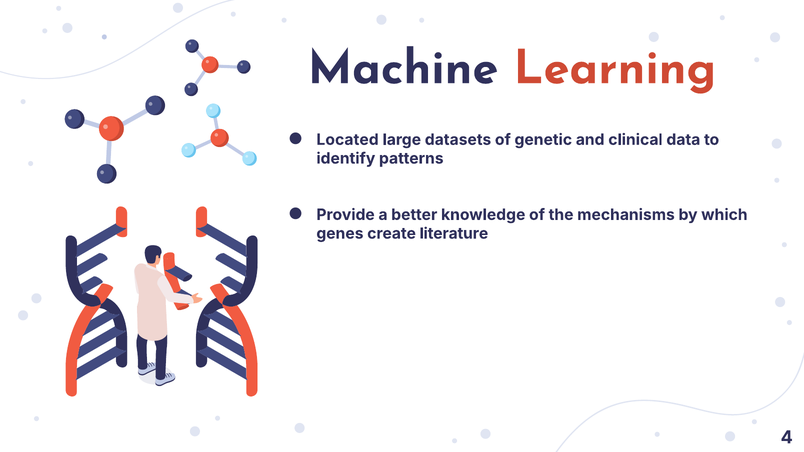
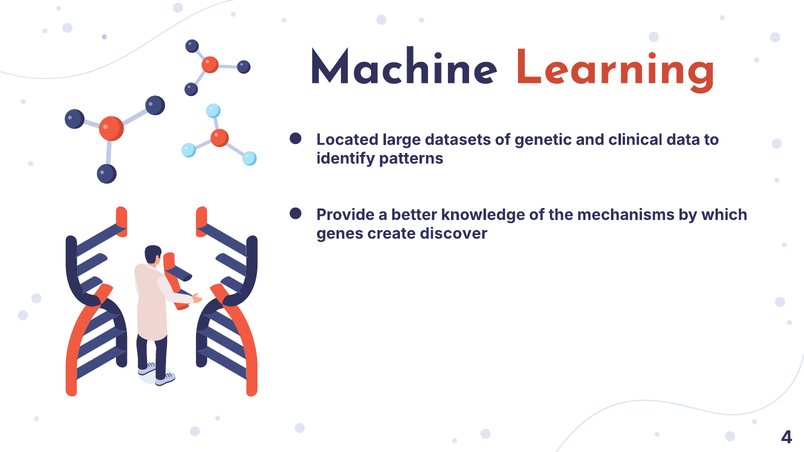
literature: literature -> discover
